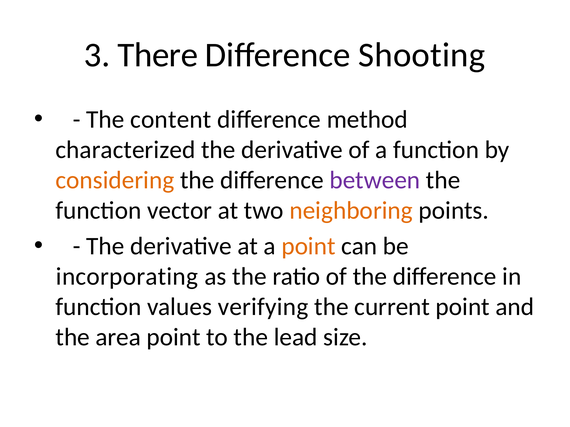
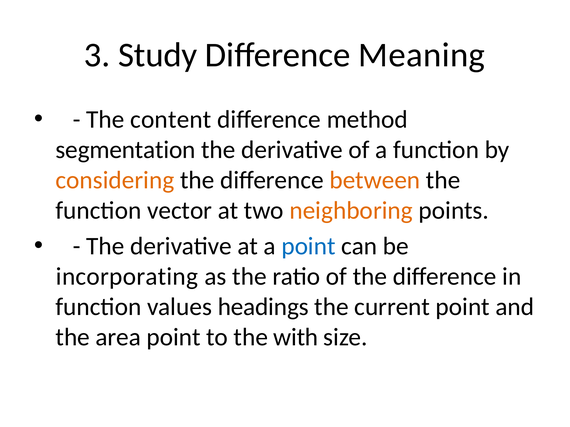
There: There -> Study
Shooting: Shooting -> Meaning
characterized: characterized -> segmentation
between colour: purple -> orange
point at (308, 246) colour: orange -> blue
verifying: verifying -> headings
lead: lead -> with
